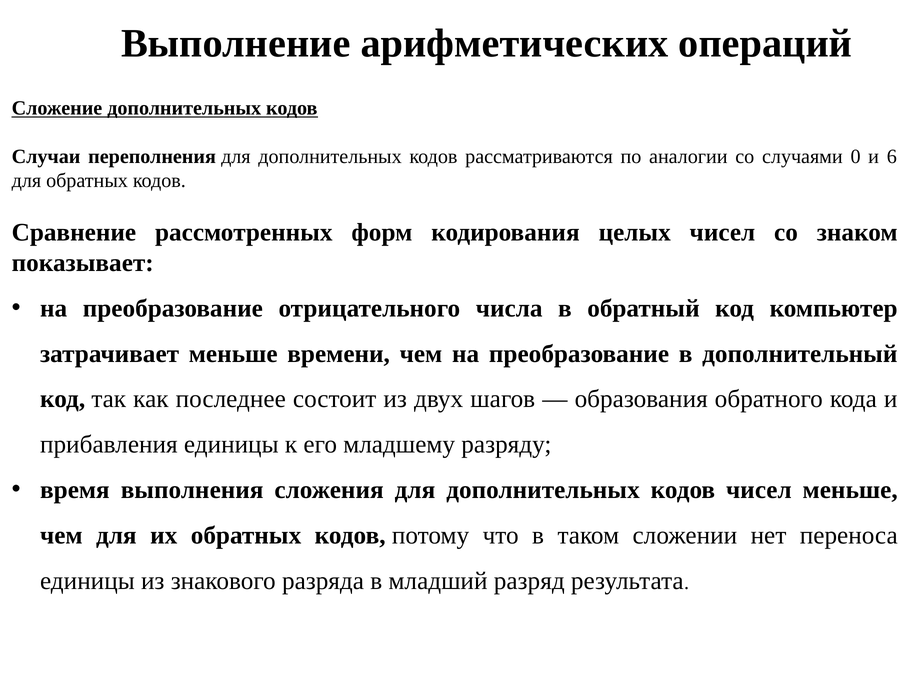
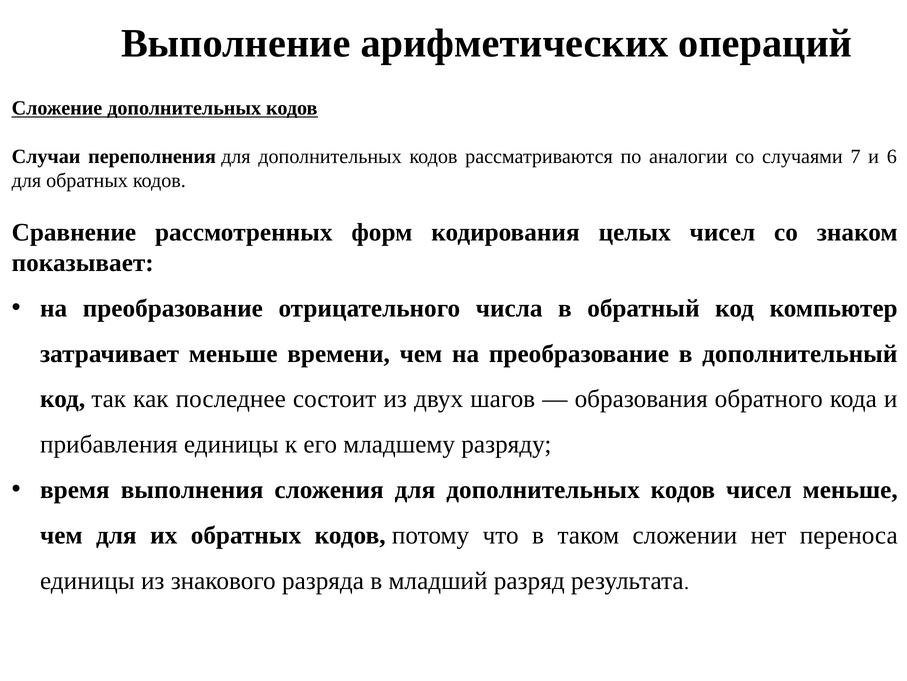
0: 0 -> 7
